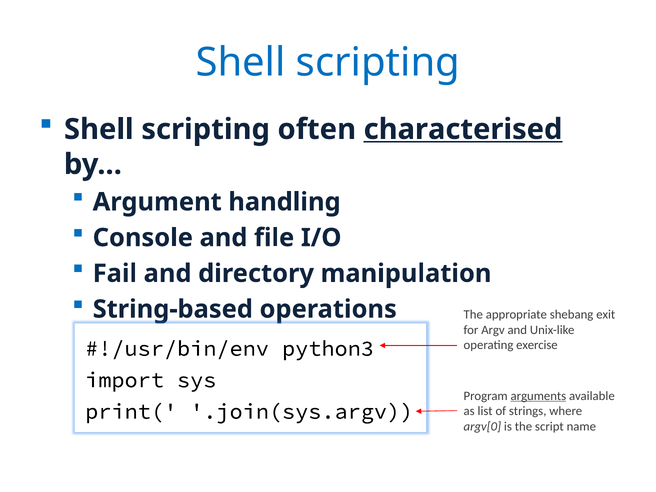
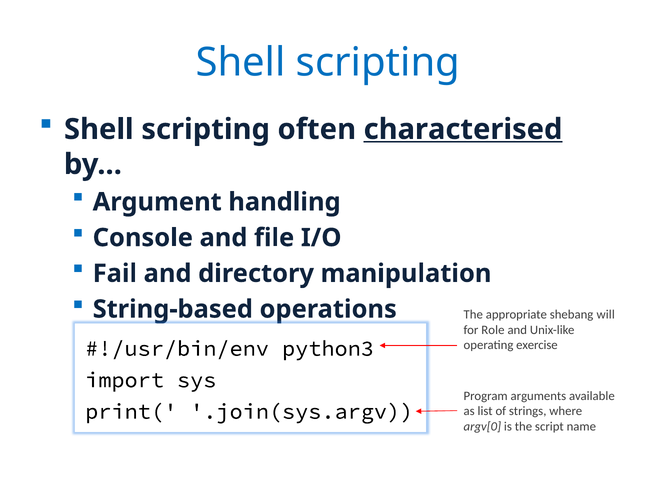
exit: exit -> will
Argv: Argv -> Role
arguments underline: present -> none
